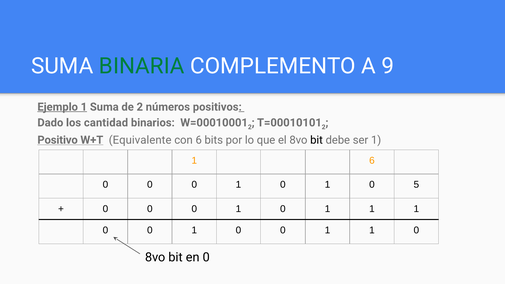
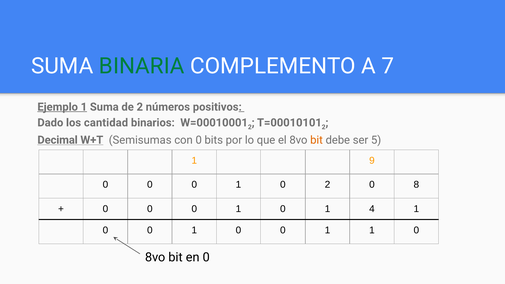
9: 9 -> 7
Positivo: Positivo -> Decimal
Equivalente: Equivalente -> Semisumas
con 6: 6 -> 0
bit at (317, 140) colour: black -> orange
ser 1: 1 -> 5
1 6: 6 -> 9
1 at (328, 185): 1 -> 2
5: 5 -> 8
1 0 1 1: 1 -> 4
